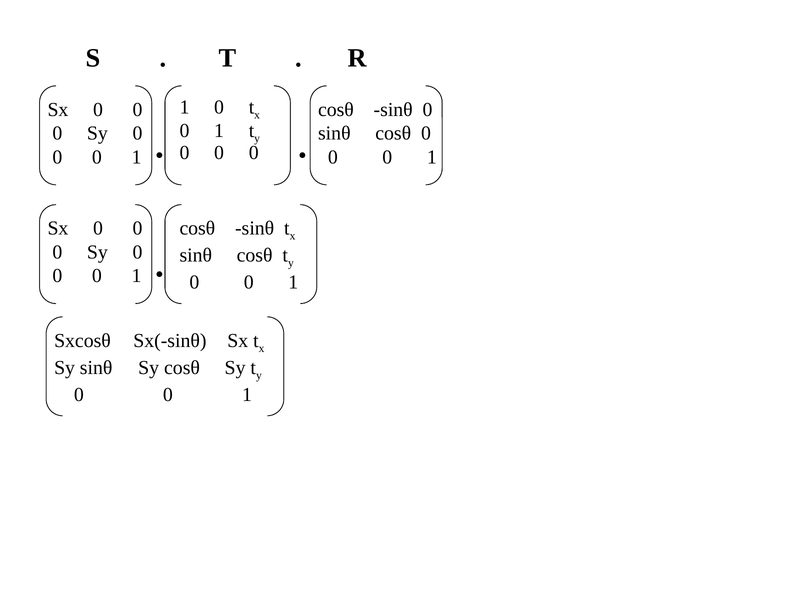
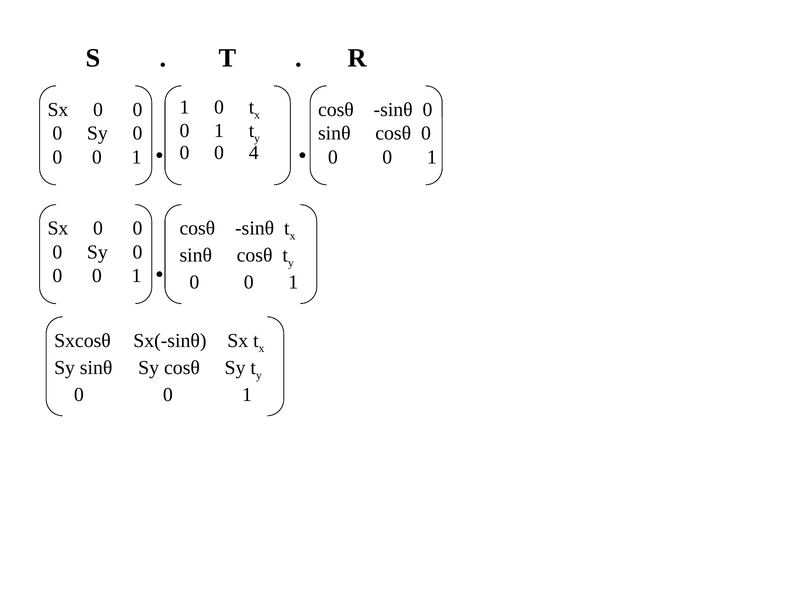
0 at (254, 153): 0 -> 4
